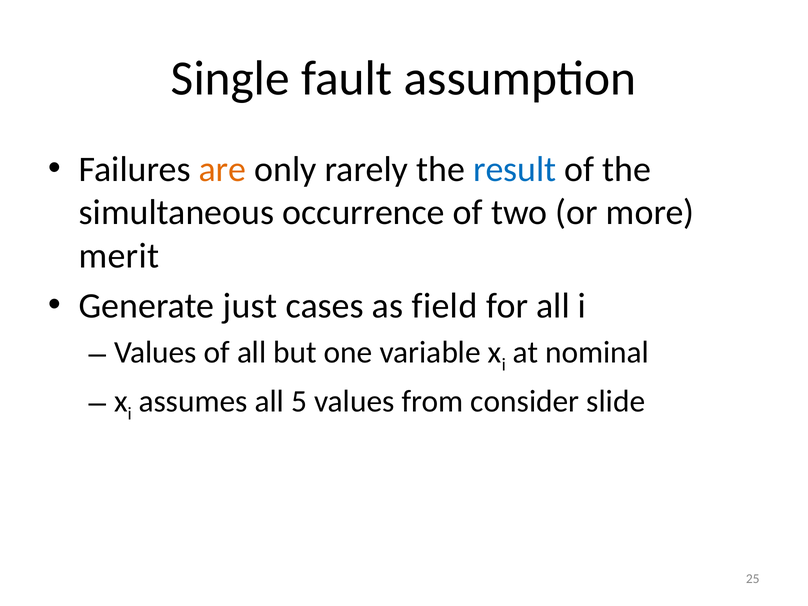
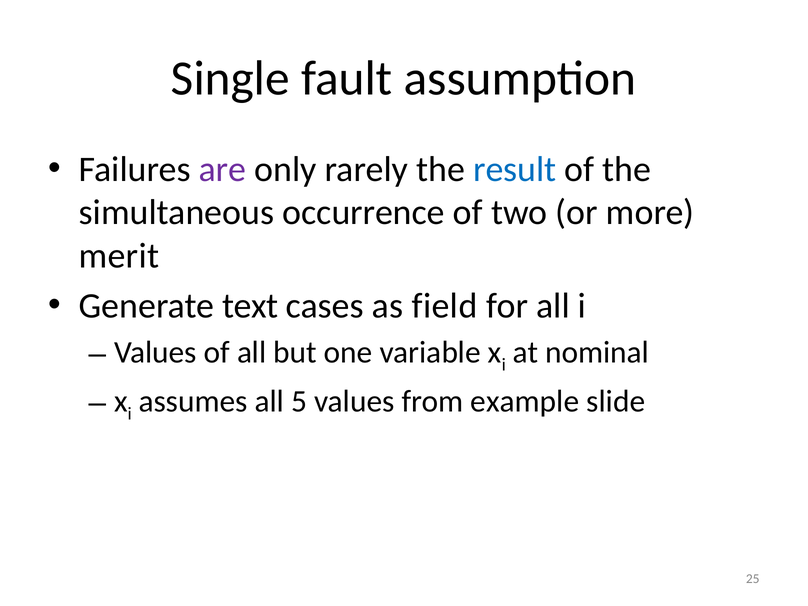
are colour: orange -> purple
just: just -> text
consider: consider -> example
